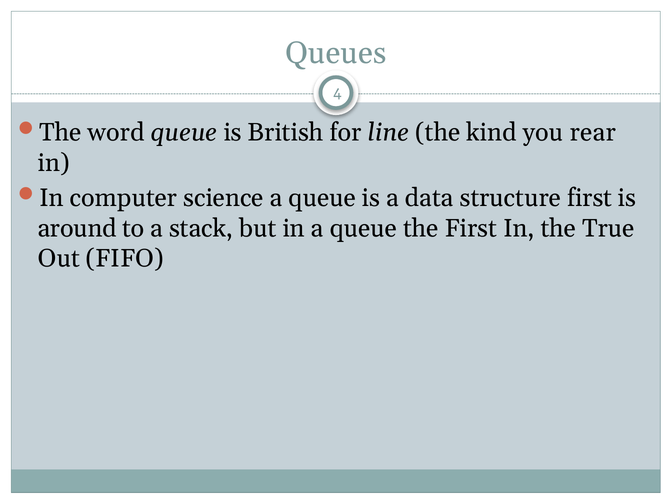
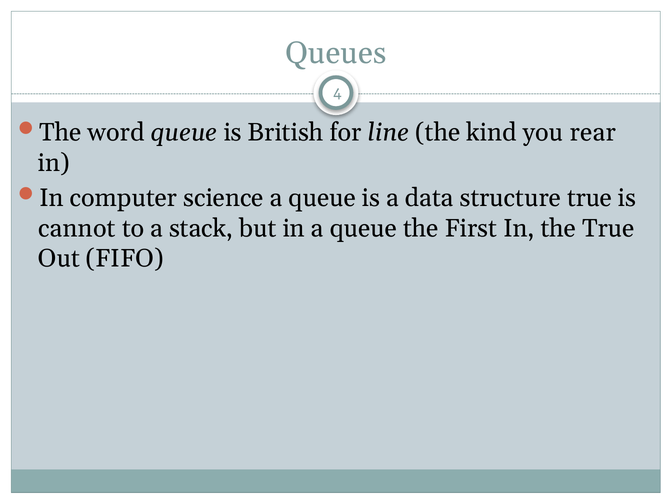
structure first: first -> true
around: around -> cannot
